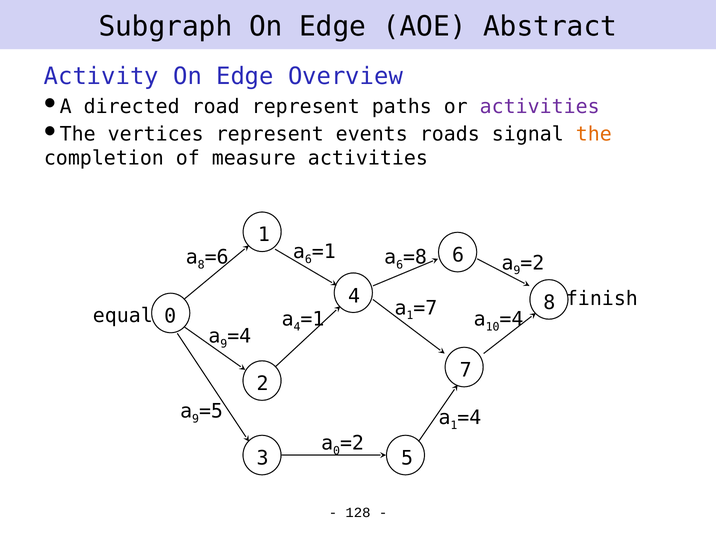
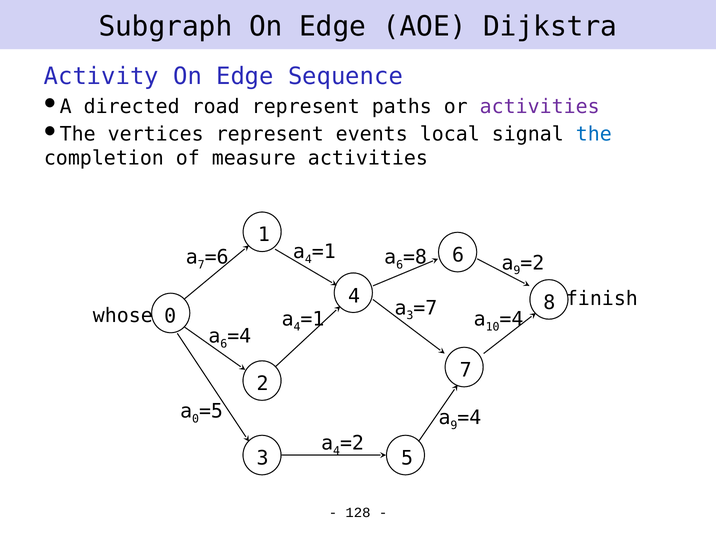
Abstract: Abstract -> Dijkstra
Overview: Overview -> Sequence
roads: roads -> local
the colour: orange -> blue
6 at (308, 259): 6 -> 4
a 8: 8 -> 7
1 at (410, 316): 1 -> 3
equal: equal -> whose
9 at (224, 344): 9 -> 6
9 at (196, 419): 9 -> 0
1 at (454, 425): 1 -> 9
0 at (337, 451): 0 -> 4
